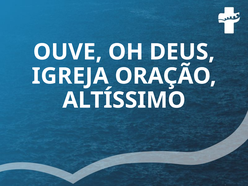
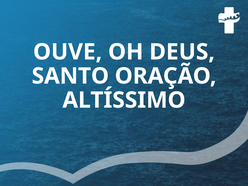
IGREJA: IGREJA -> SANTO
